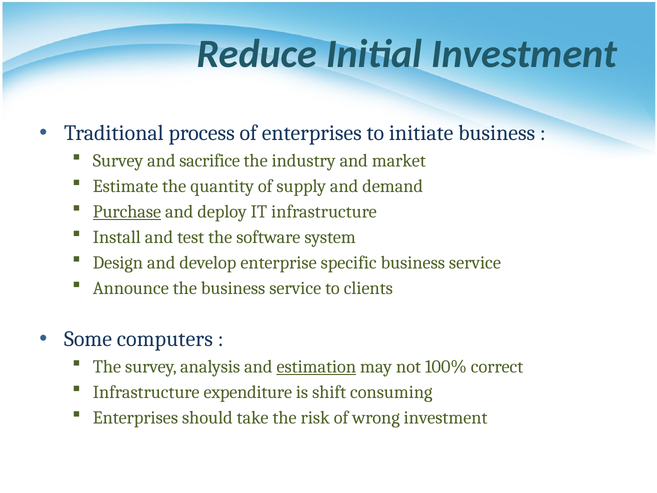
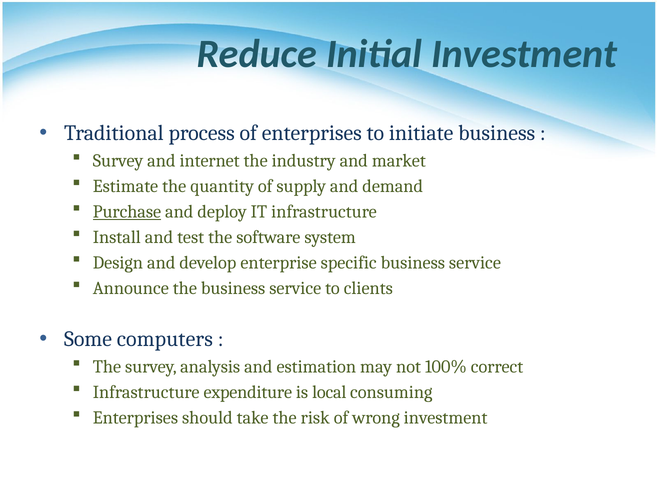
sacrifice: sacrifice -> internet
estimation underline: present -> none
shift: shift -> local
